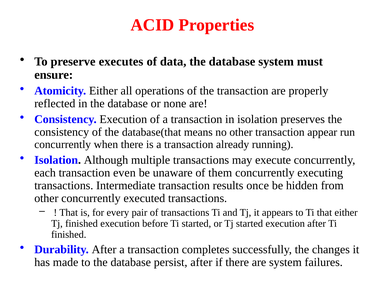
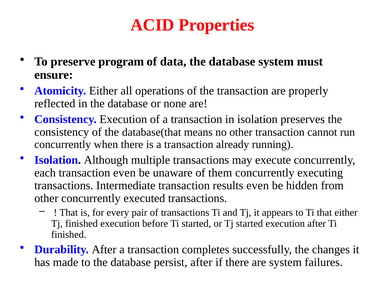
executes: executes -> program
appear: appear -> cannot
results once: once -> even
